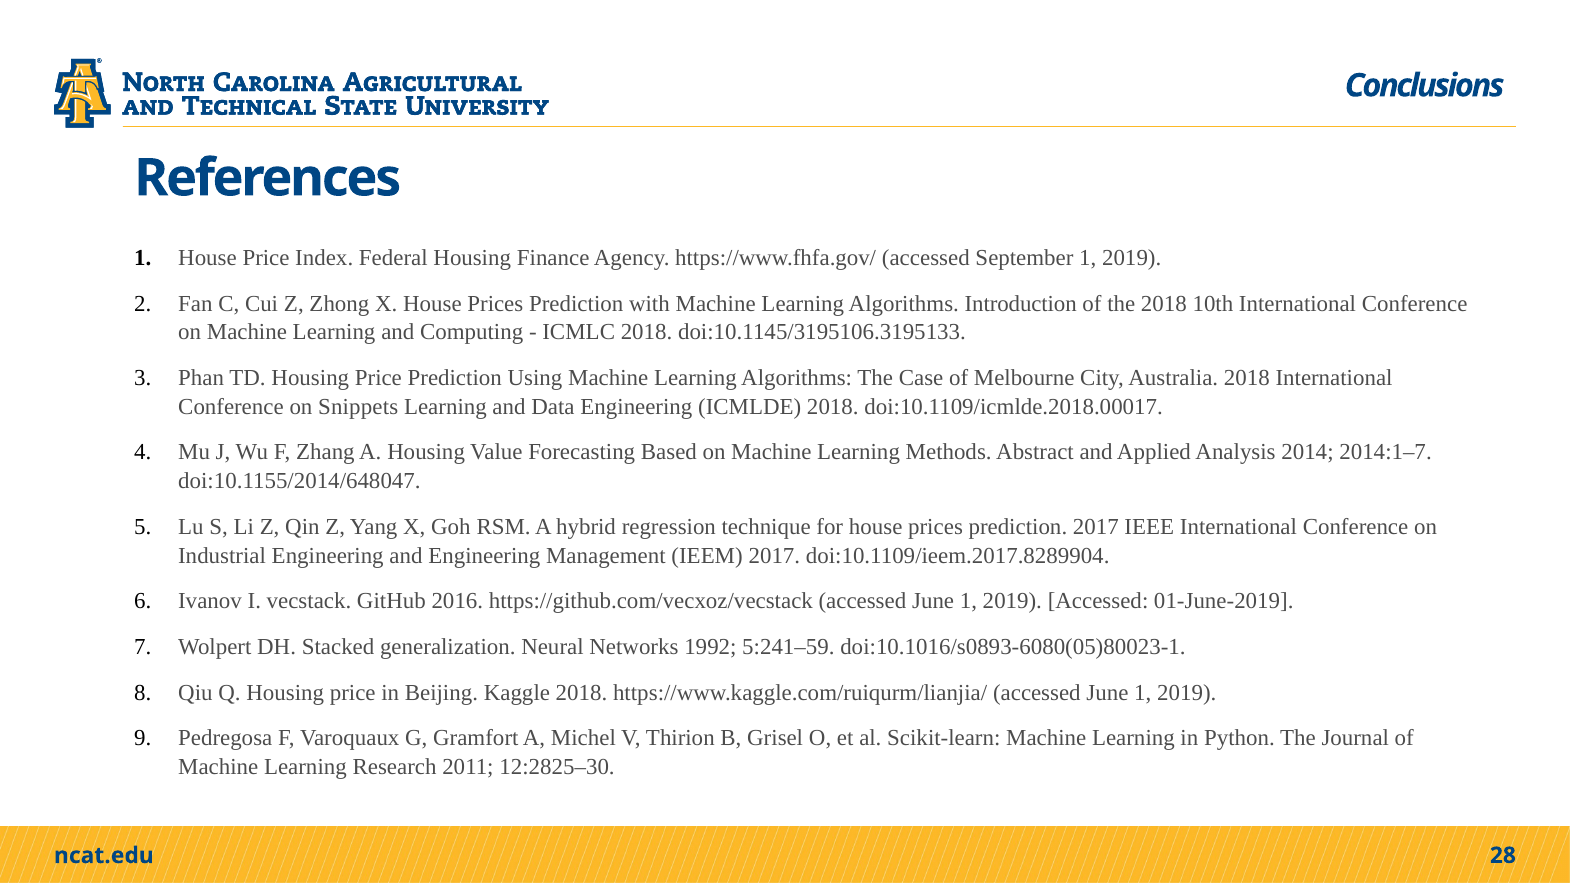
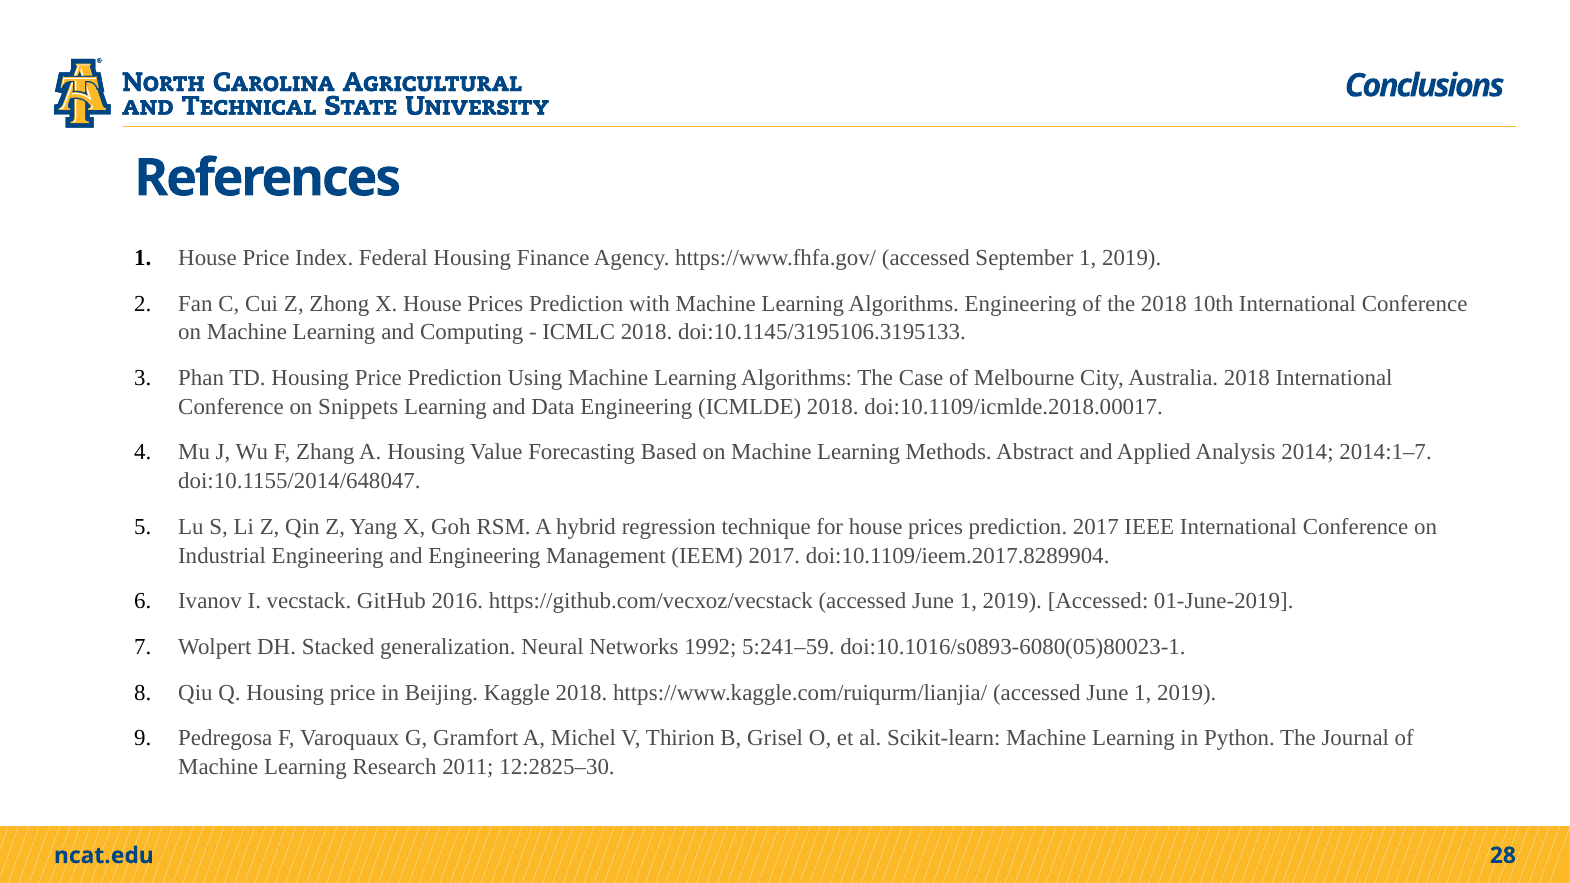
Algorithms Introduction: Introduction -> Engineering
